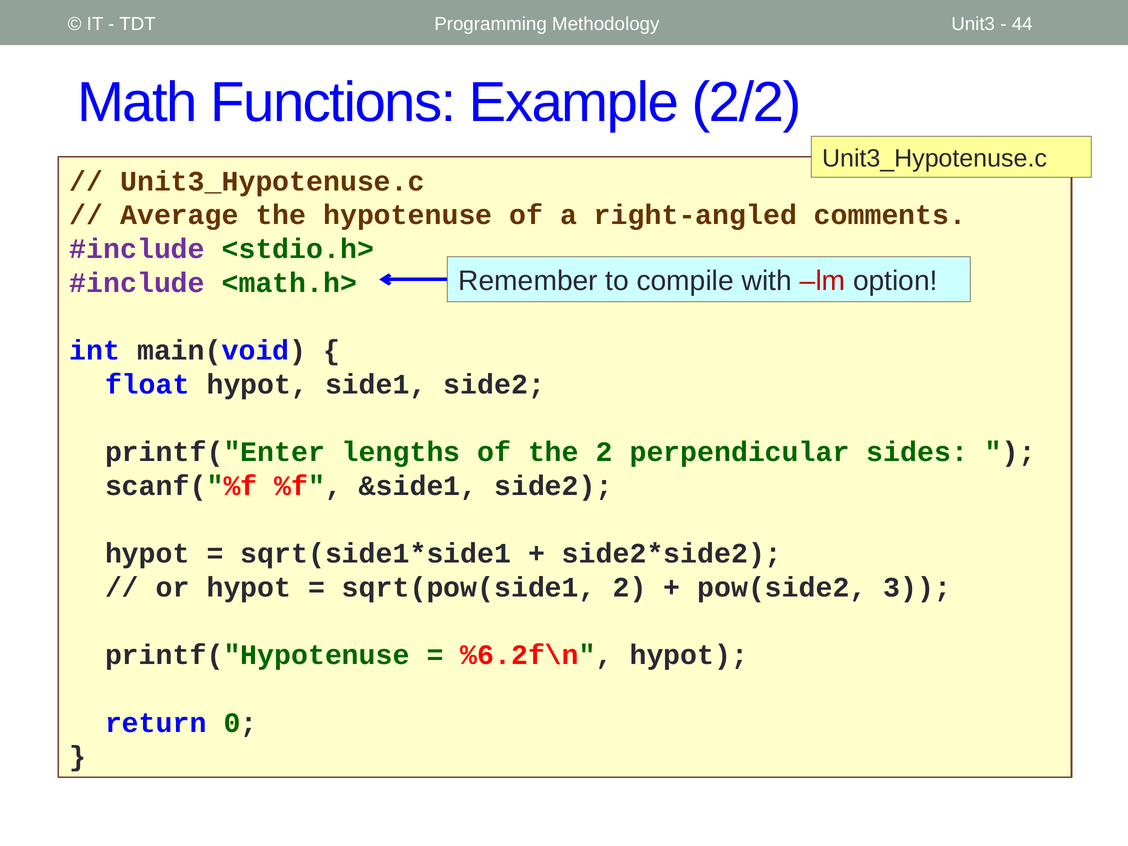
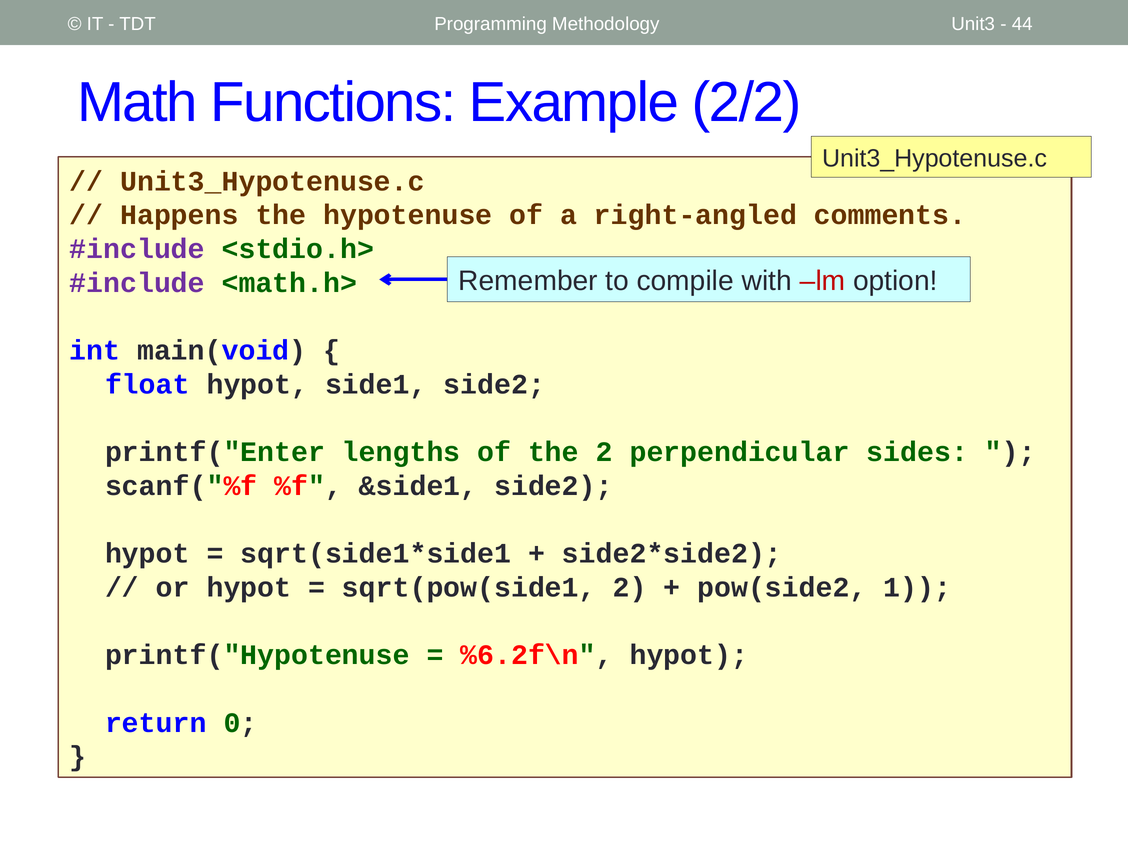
Average: Average -> Happens
3: 3 -> 1
